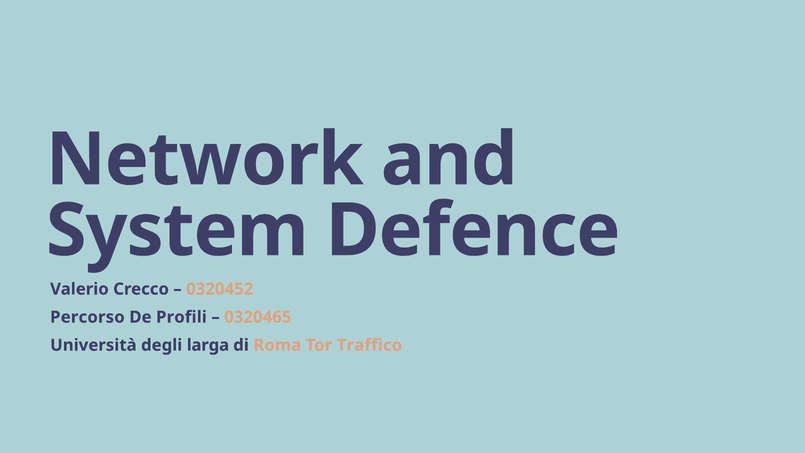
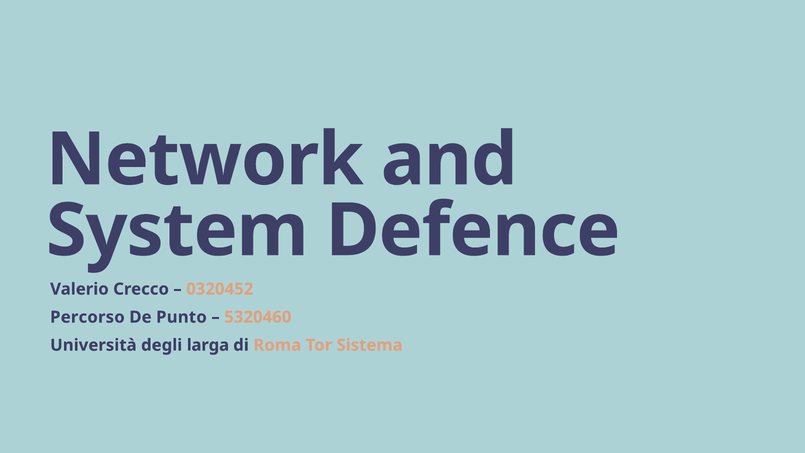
Profili: Profili -> Punto
0320465: 0320465 -> 5320460
Traffico: Traffico -> Sistema
